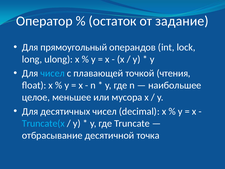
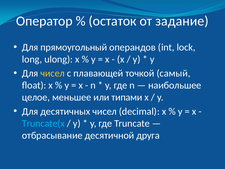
чисел at (53, 73) colour: light blue -> yellow
чтения: чтения -> самый
мусора: мусора -> типами
точка: точка -> друга
